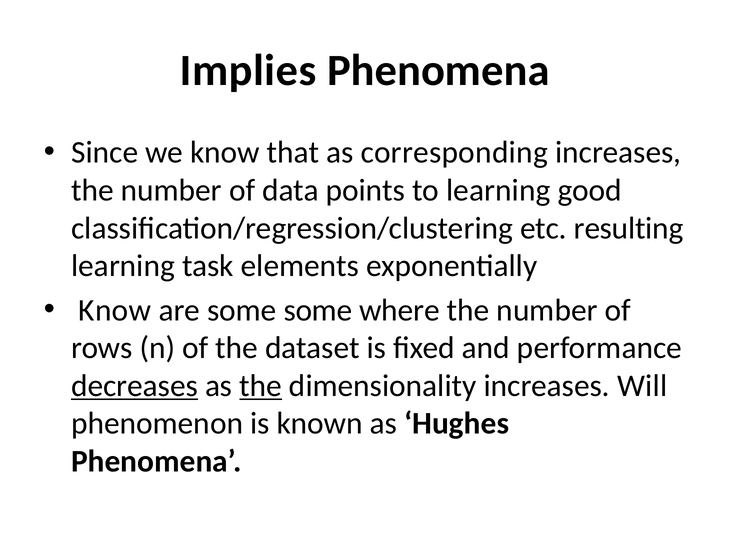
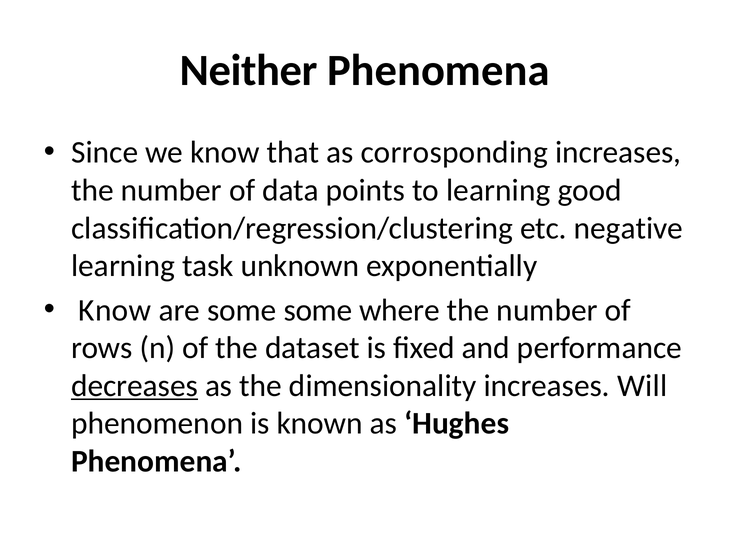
Implies: Implies -> Neither
corresponding: corresponding -> corrosponding
resulting: resulting -> negative
elements: elements -> unknown
the at (261, 385) underline: present -> none
